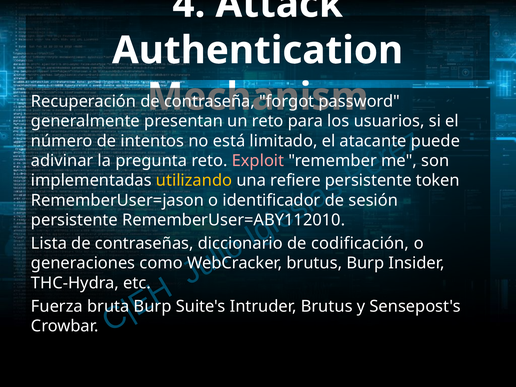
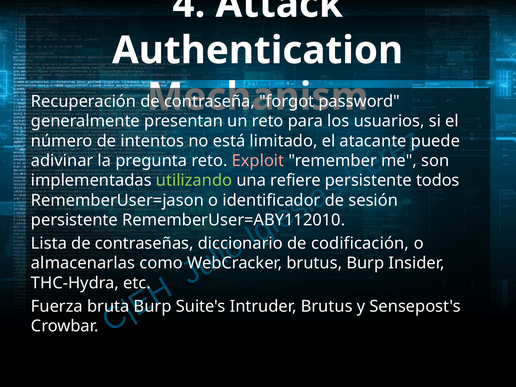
utilizando colour: yellow -> light green
token: token -> todos
generaciones: generaciones -> almacenarlas
